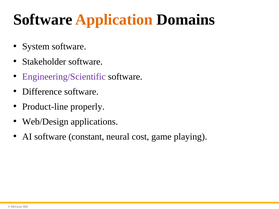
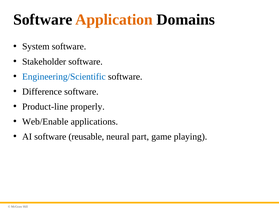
Engineering/Scientific colour: purple -> blue
Web/Design: Web/Design -> Web/Enable
constant: constant -> reusable
cost: cost -> part
